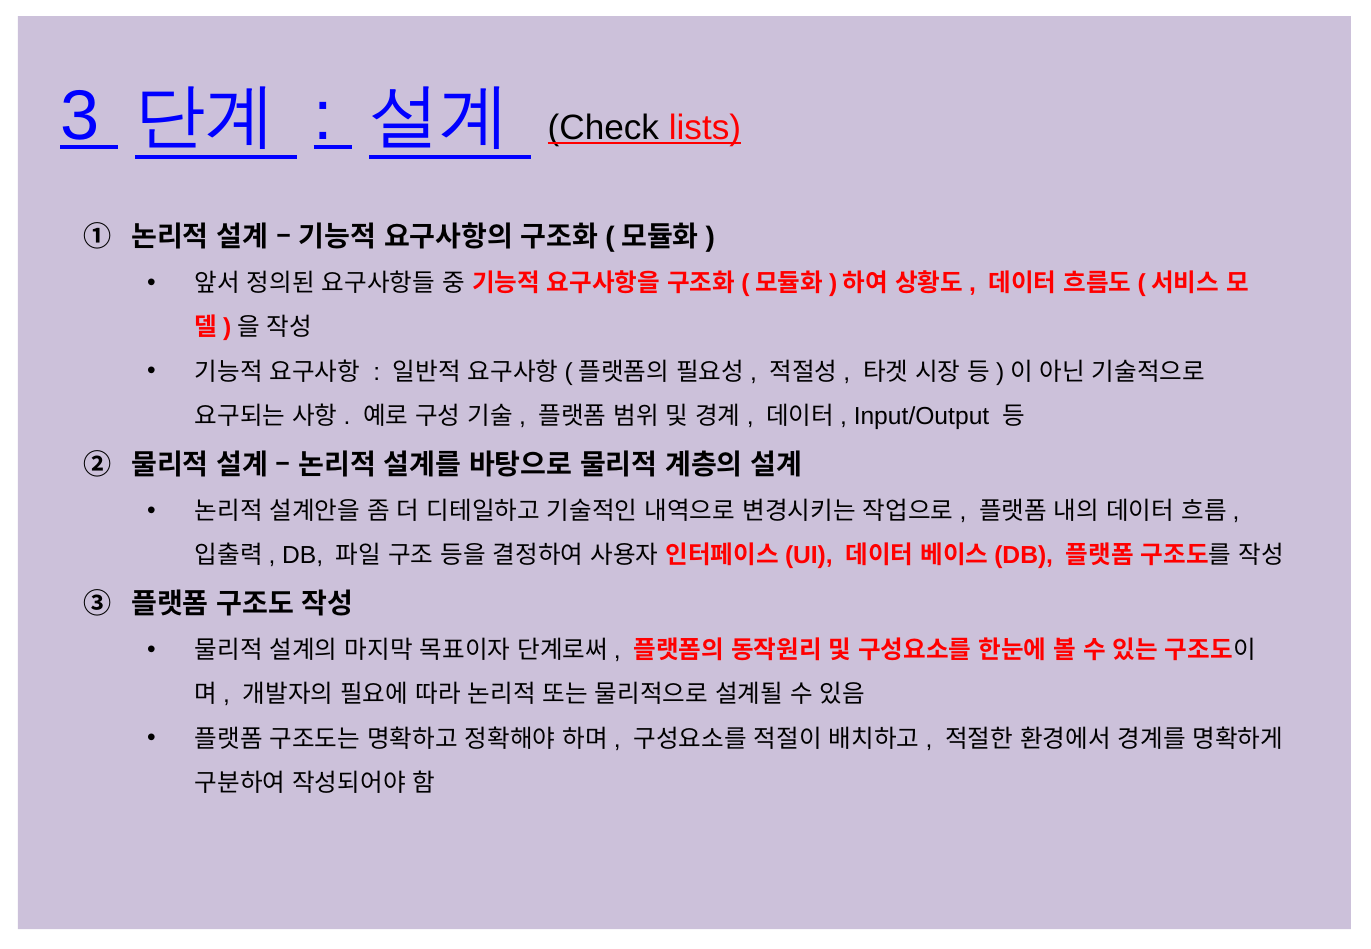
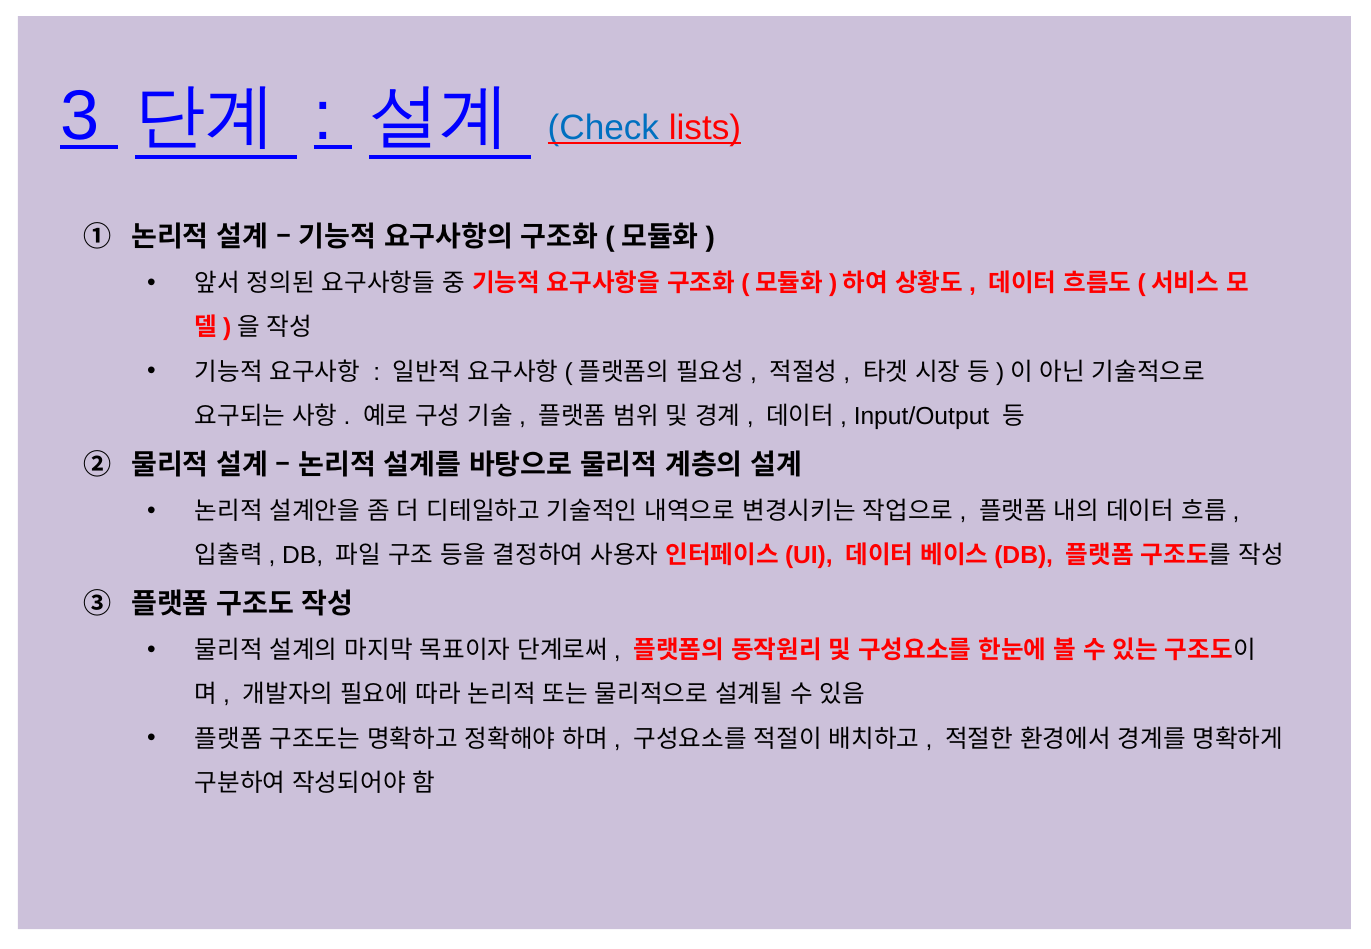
Check colour: black -> blue
